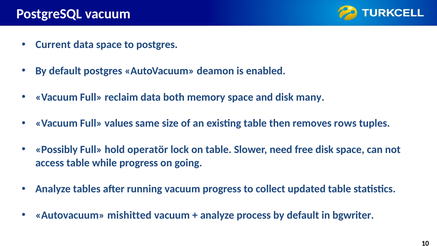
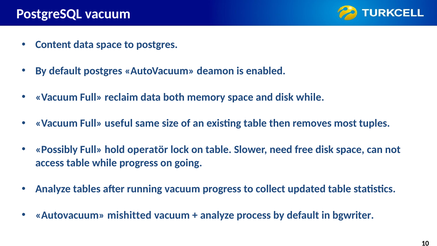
Current: Current -> Content
disk many: many -> while
values: values -> useful
rows: rows -> most
